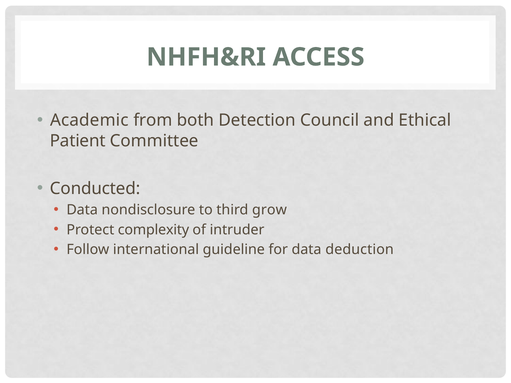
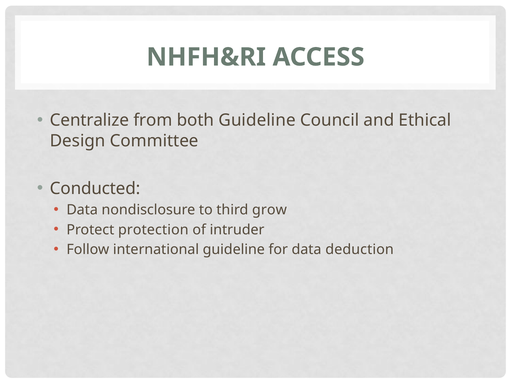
Academic: Academic -> Centralize
both Detection: Detection -> Guideline
Patient: Patient -> Design
complexity: complexity -> protection
